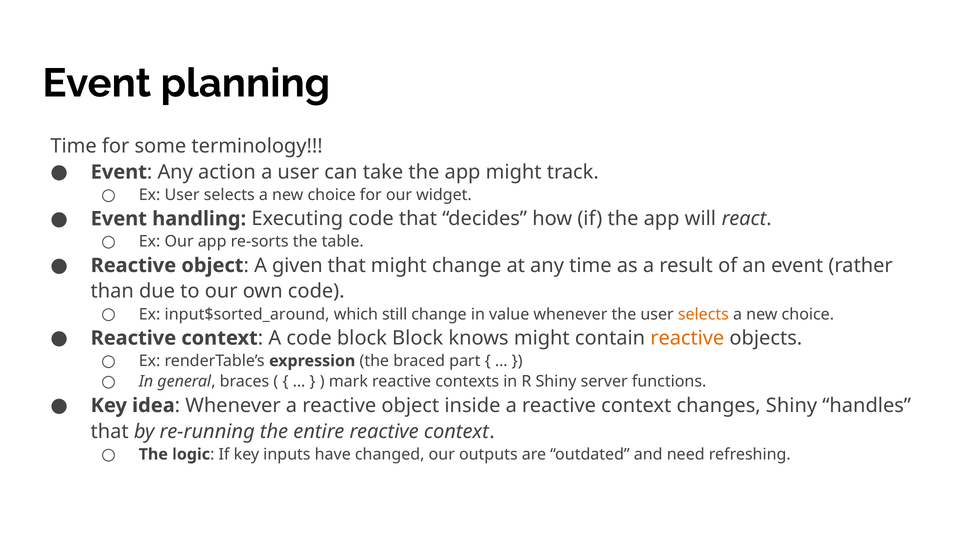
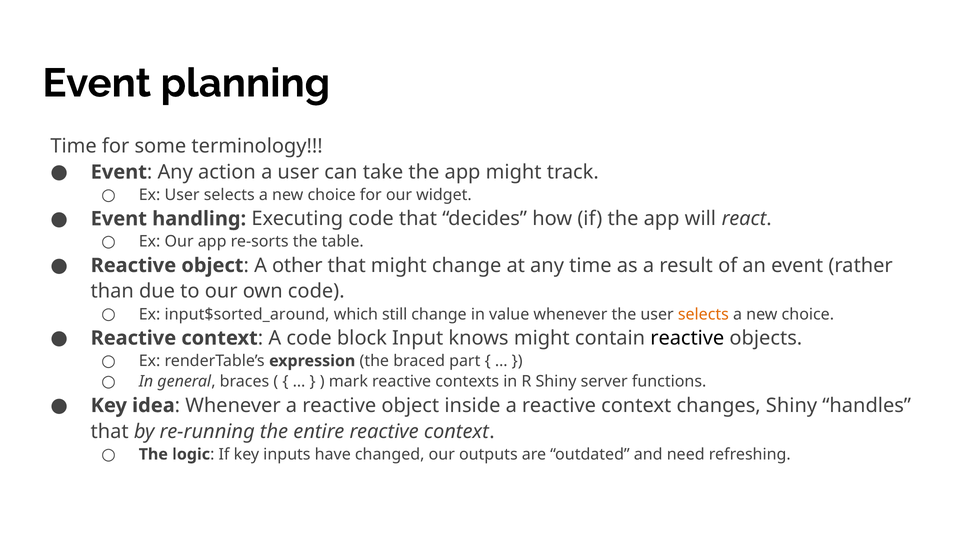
given: given -> other
block Block: Block -> Input
reactive at (687, 339) colour: orange -> black
